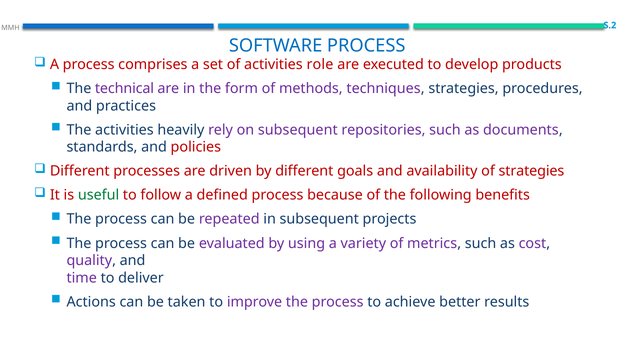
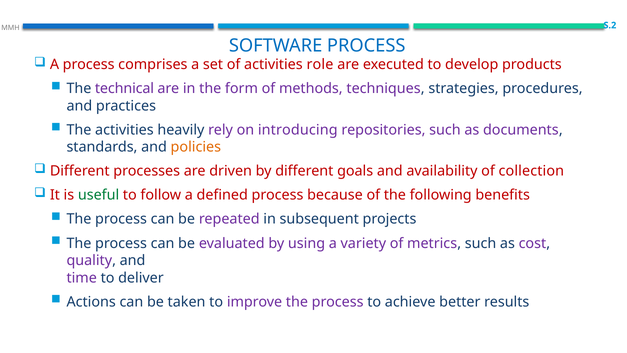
on subsequent: subsequent -> introducing
policies colour: red -> orange
of strategies: strategies -> collection
